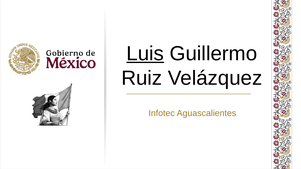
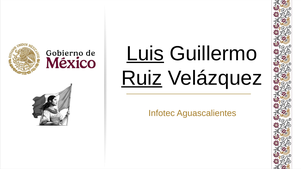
Ruiz underline: none -> present
